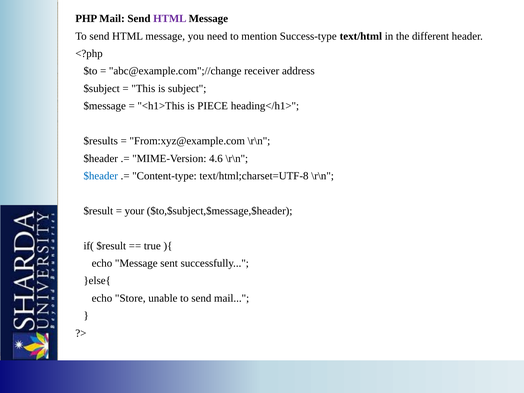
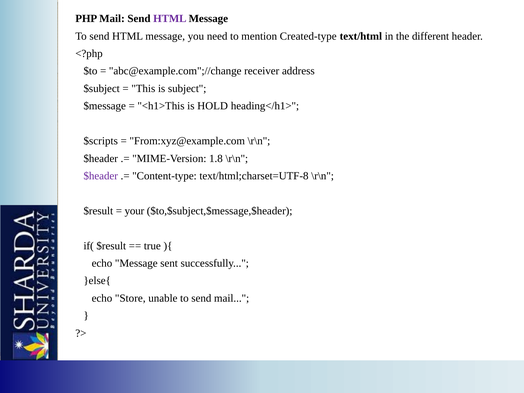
Success-type: Success-type -> Created-type
PIECE: PIECE -> HOLD
$results: $results -> $scripts
4.6: 4.6 -> 1.8
$header at (101, 176) colour: blue -> purple
